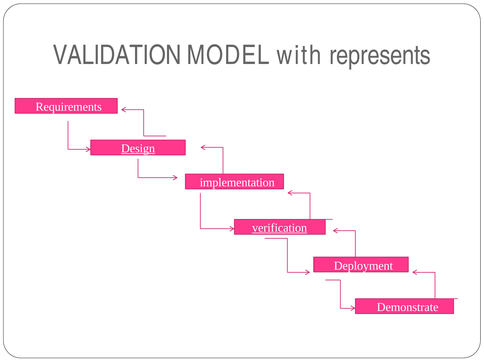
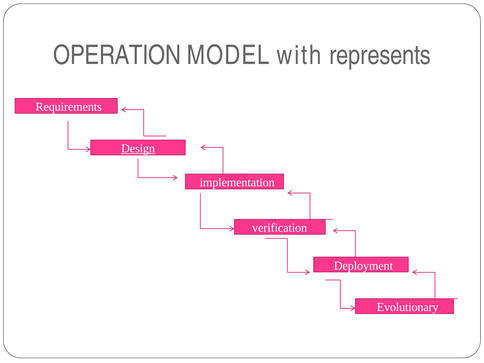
VALIDATION: VALIDATION -> OPERATION
verification underline: present -> none
Demonstrate: Demonstrate -> Evolutionary
